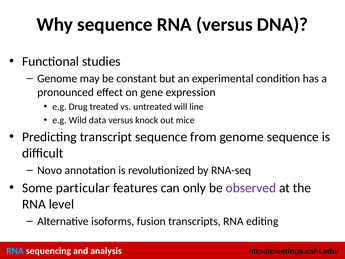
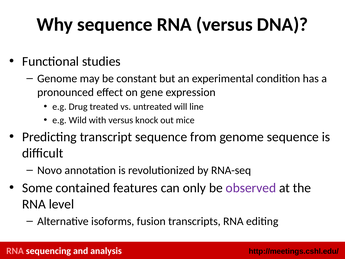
data: data -> with
particular: particular -> contained
RNA at (15, 251) colour: light blue -> pink
